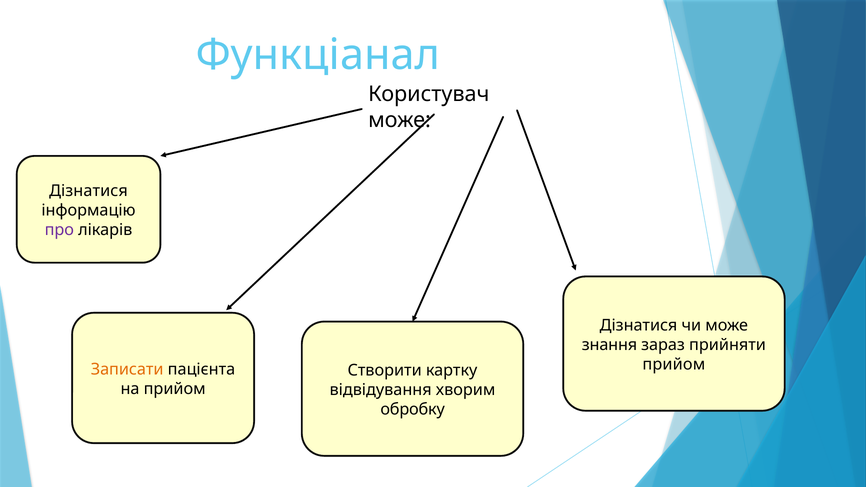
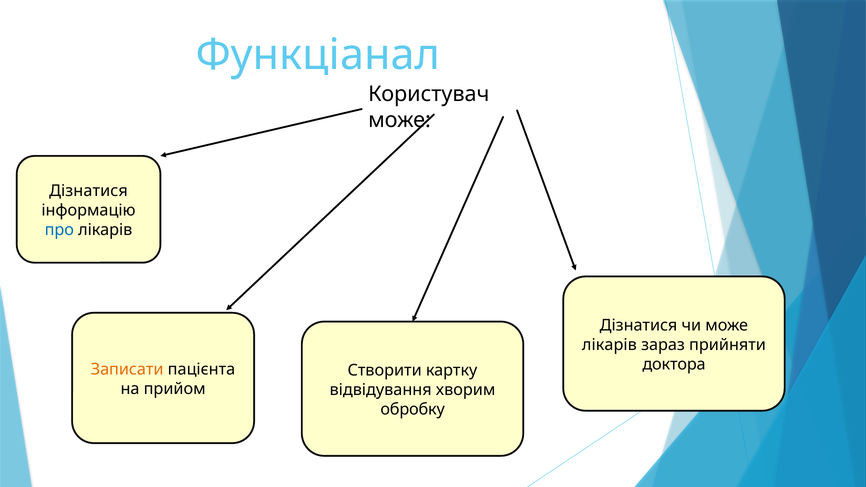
про colour: purple -> blue
знання at (610, 345): знання -> лікарів
прийом at (674, 364): прийом -> доктора
